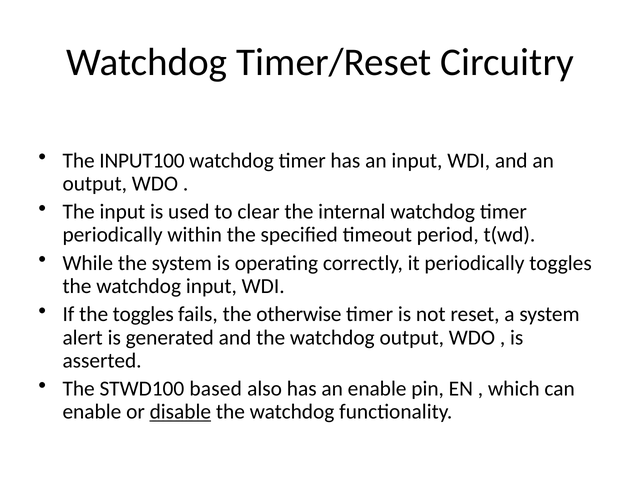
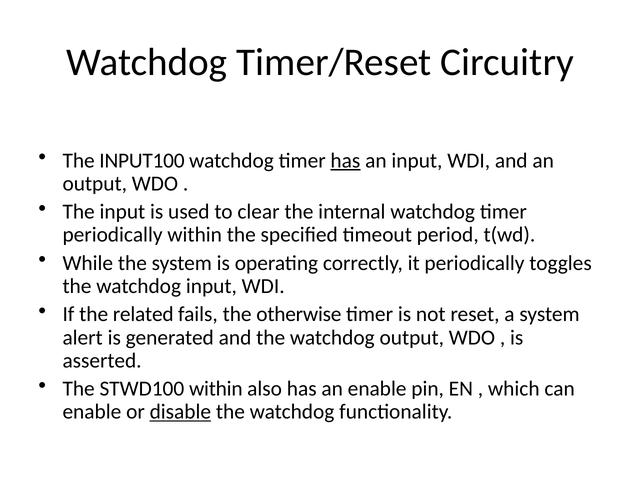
has at (345, 160) underline: none -> present
the toggles: toggles -> related
STWD100 based: based -> within
